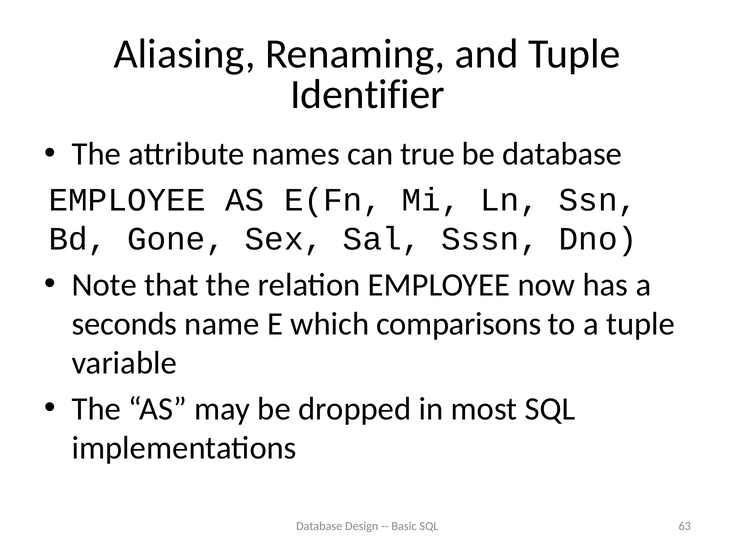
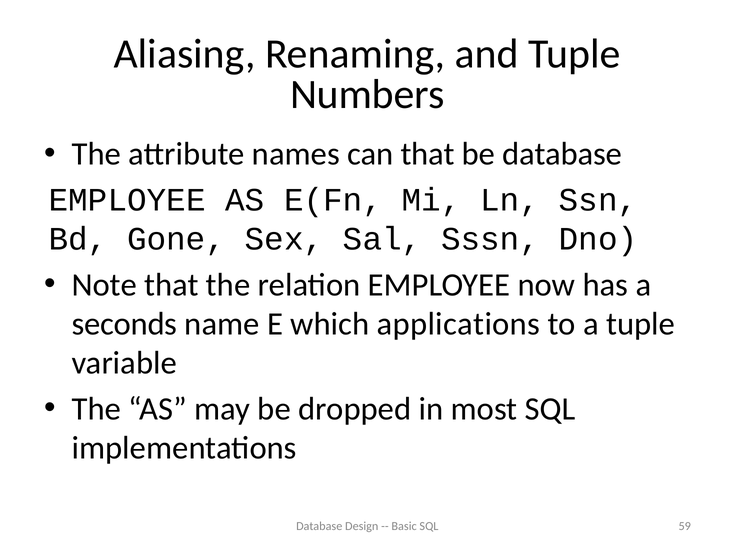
Identifier: Identifier -> Numbers
can true: true -> that
comparisons: comparisons -> applications
63: 63 -> 59
